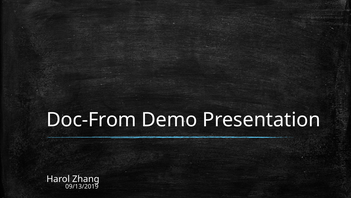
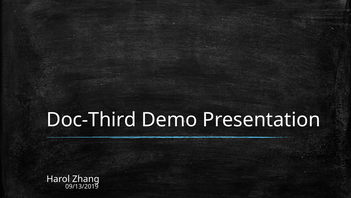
Doc-From: Doc-From -> Doc-Third
